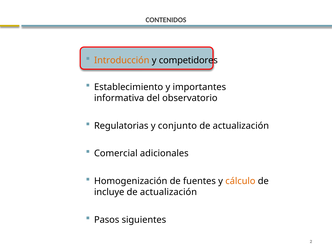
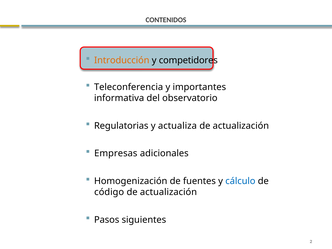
Establecimiento: Establecimiento -> Teleconferencia
conjunto: conjunto -> actualiza
Comercial: Comercial -> Empresas
cálculo colour: orange -> blue
incluye: incluye -> código
